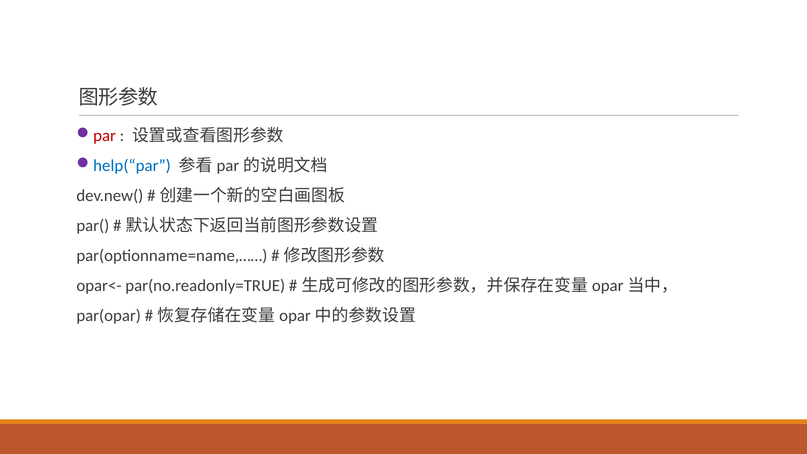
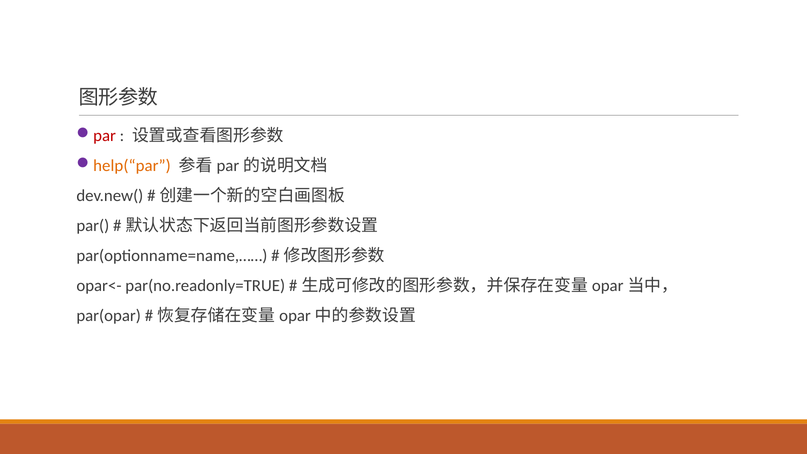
help(“par colour: blue -> orange
